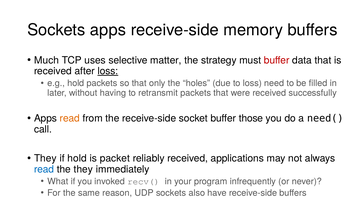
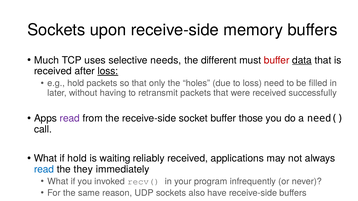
Sockets apps: apps -> upon
matter: matter -> needs
strategy: strategy -> different
data underline: none -> present
read at (70, 119) colour: orange -> purple
They at (45, 159): They -> What
packet: packet -> waiting
